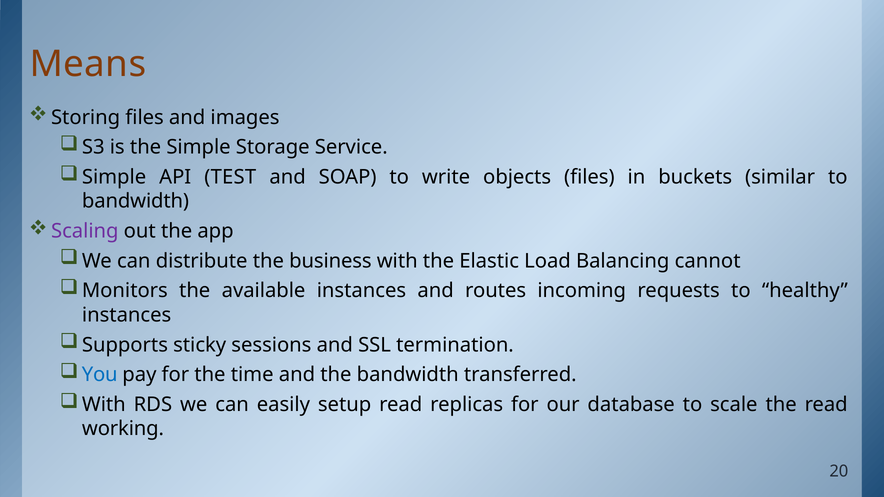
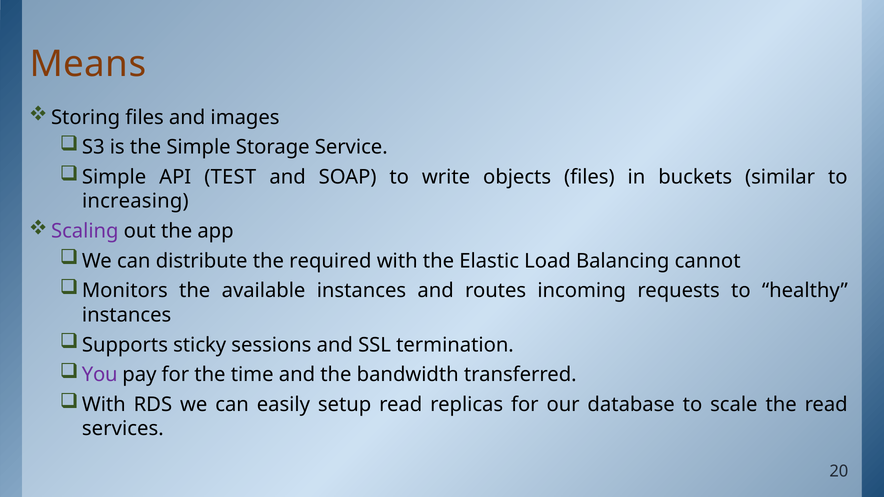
bandwidth at (136, 201): bandwidth -> increasing
business: business -> required
You colour: blue -> purple
working: working -> services
